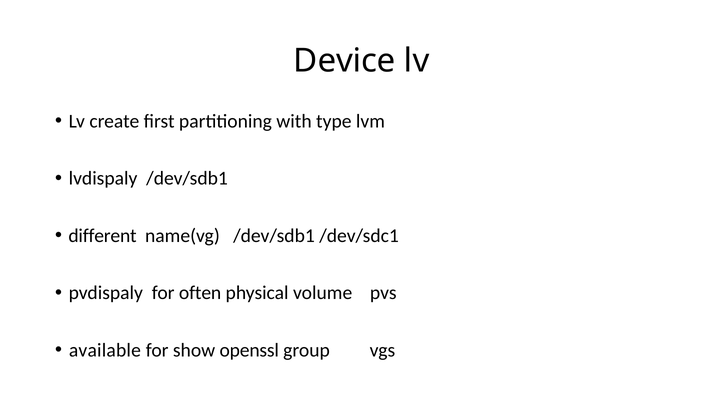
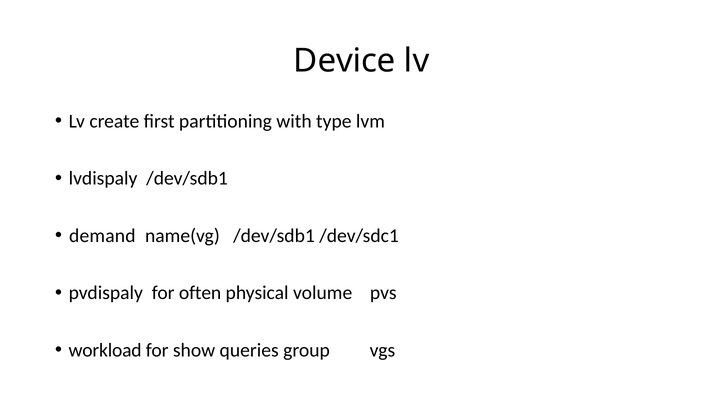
different: different -> demand
available: available -> workload
openssl: openssl -> queries
